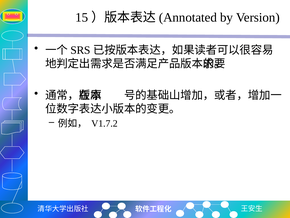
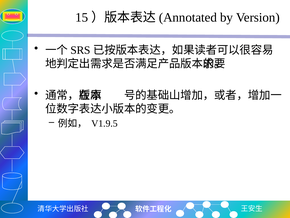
V1.7.2: V1.7.2 -> V1.9.5
